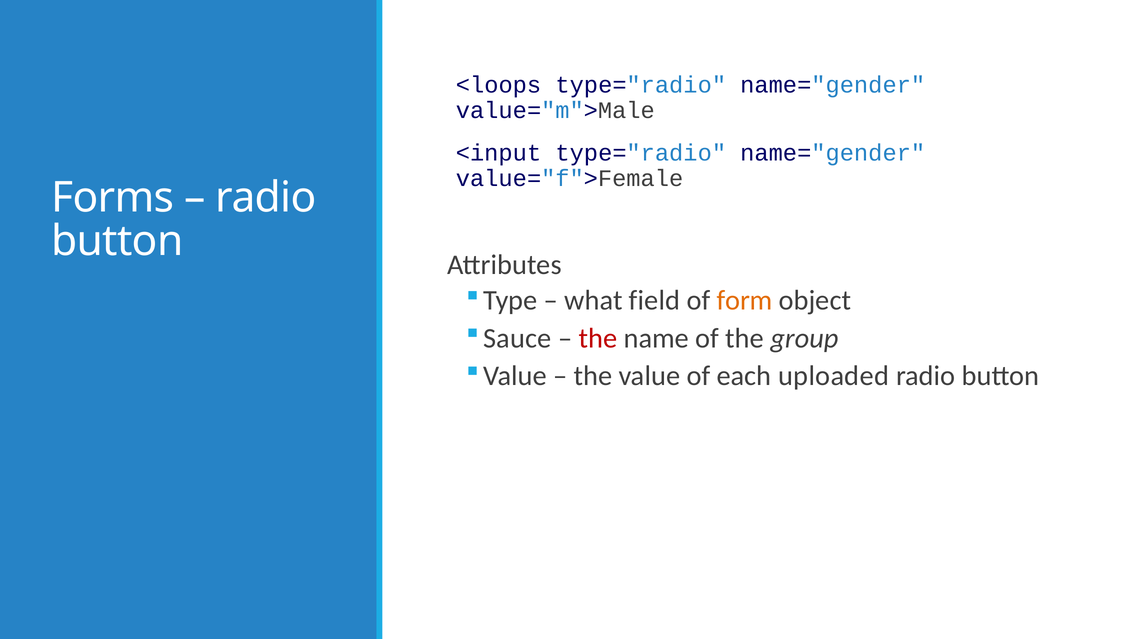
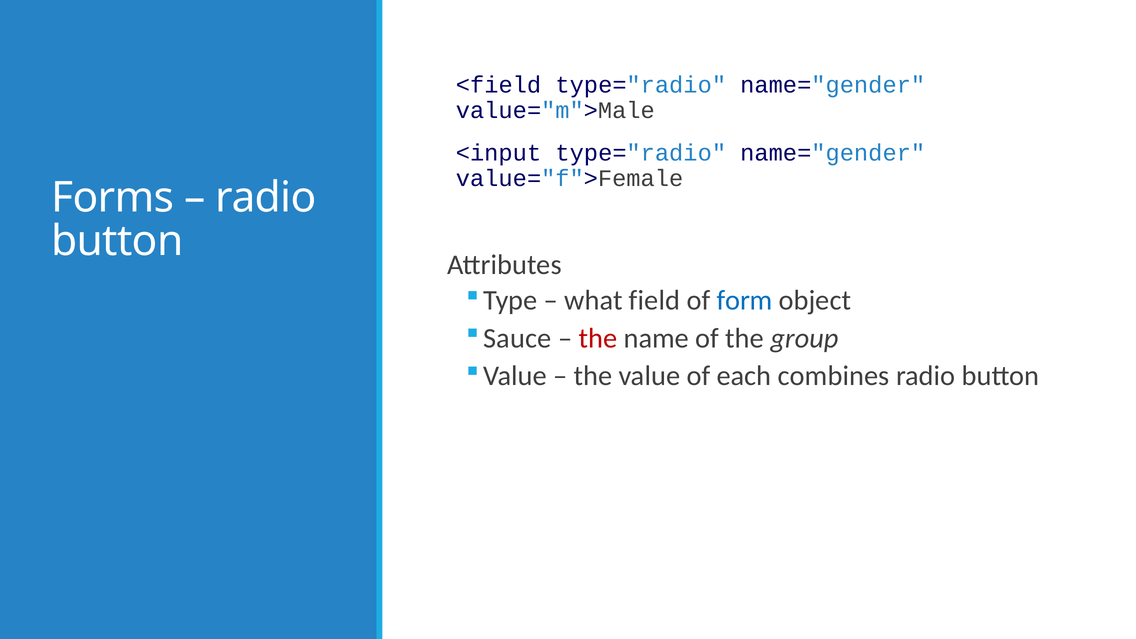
<loops: <loops -> <field
form colour: orange -> blue
uploaded: uploaded -> combines
